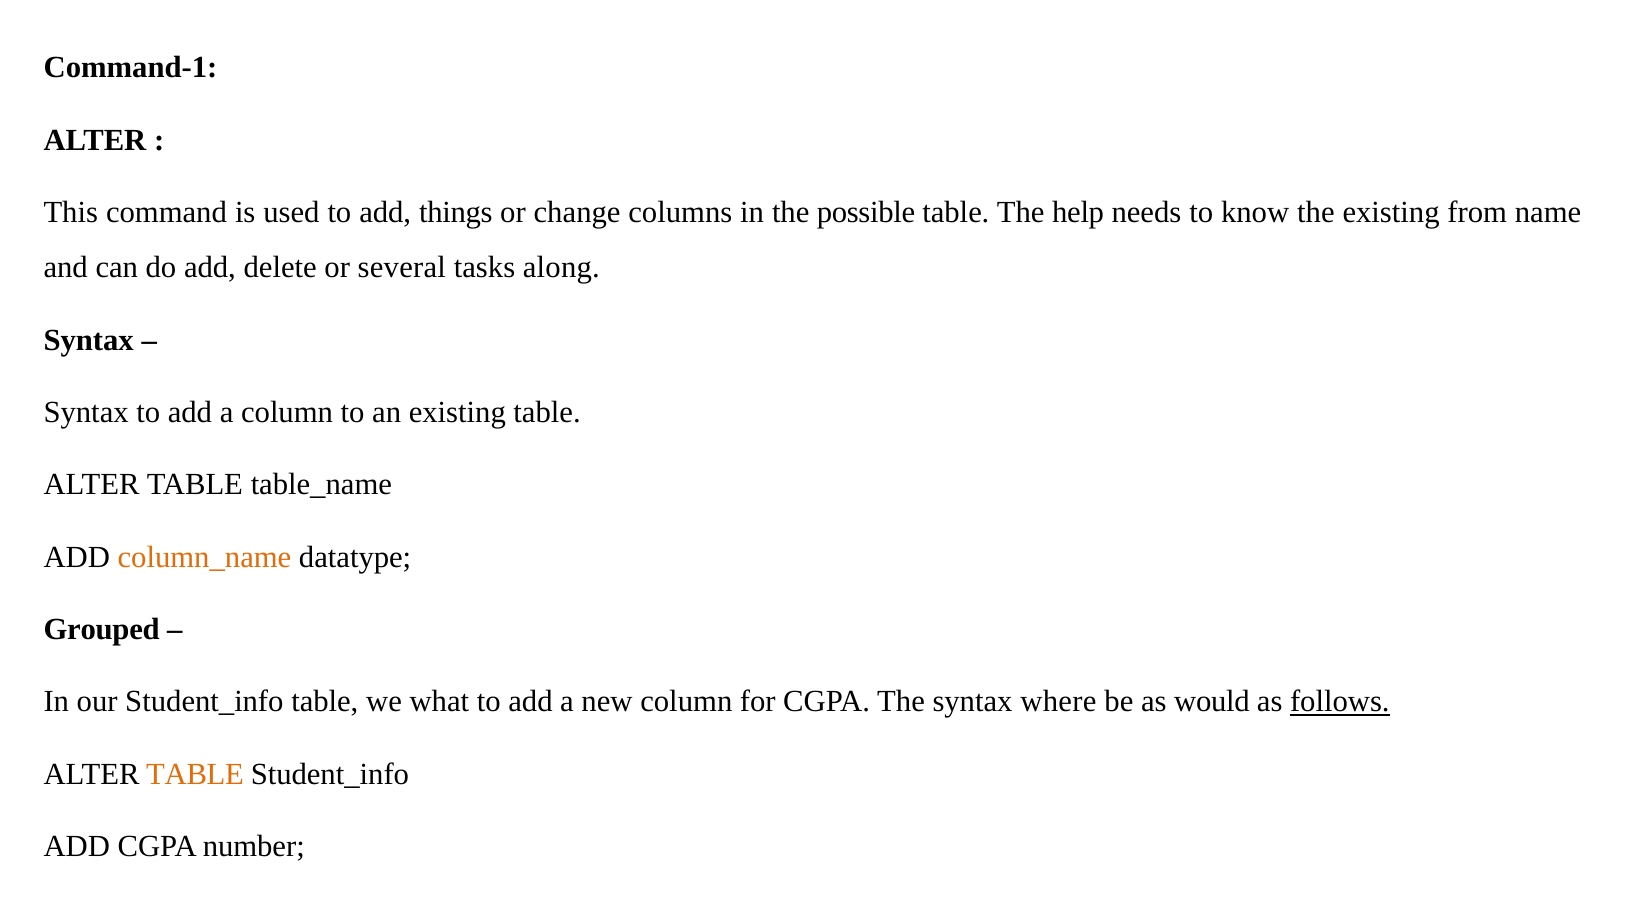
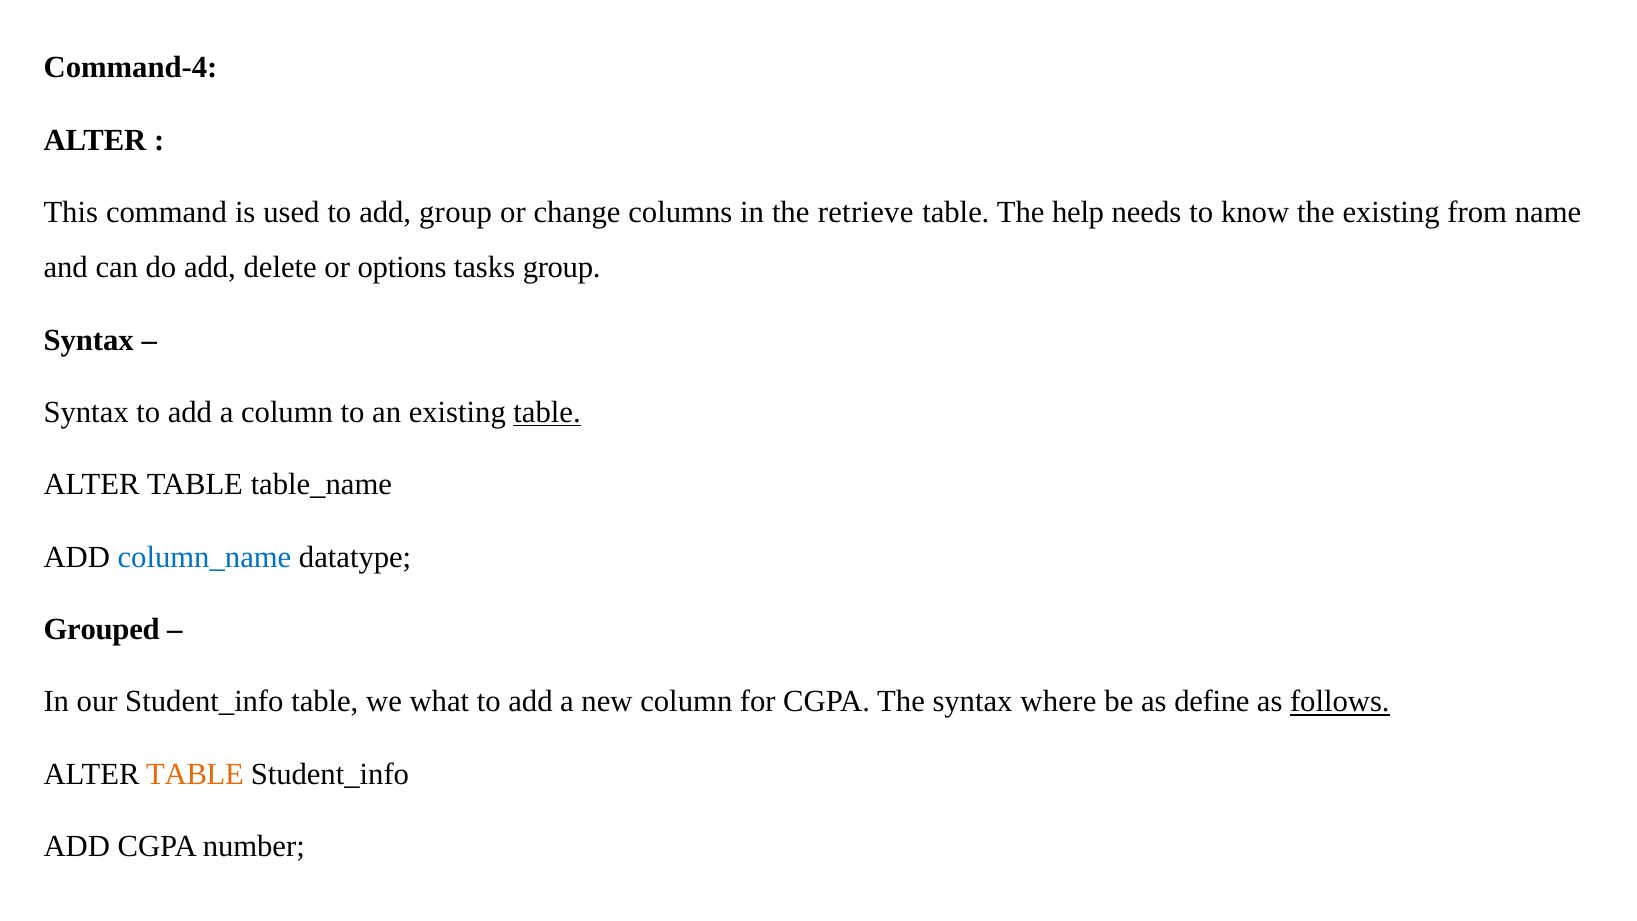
Command-1: Command-1 -> Command-4
add things: things -> group
possible: possible -> retrieve
several: several -> options
tasks along: along -> group
table at (547, 412) underline: none -> present
column_name colour: orange -> blue
would: would -> define
